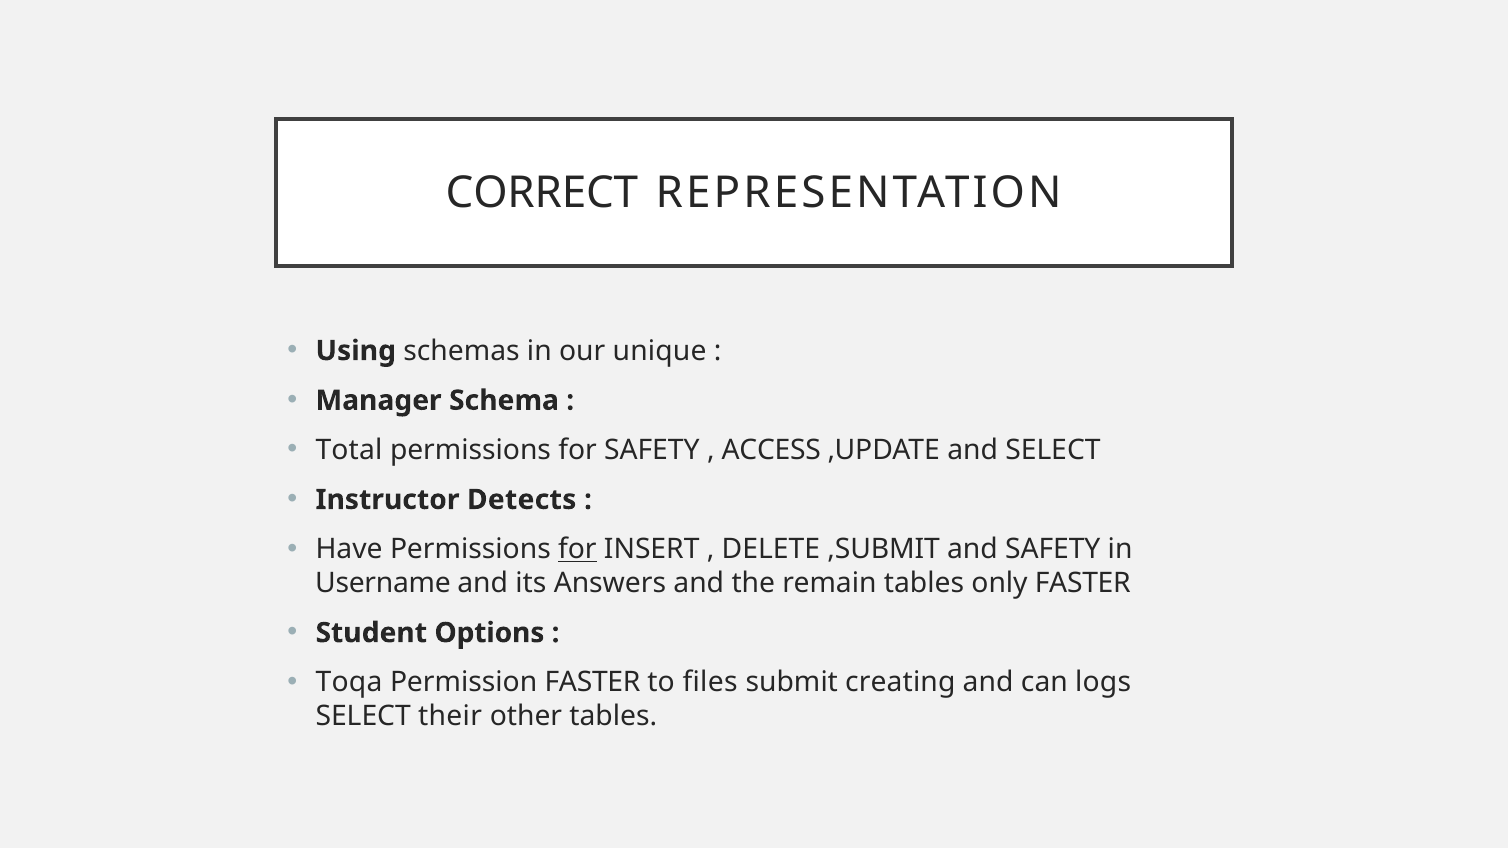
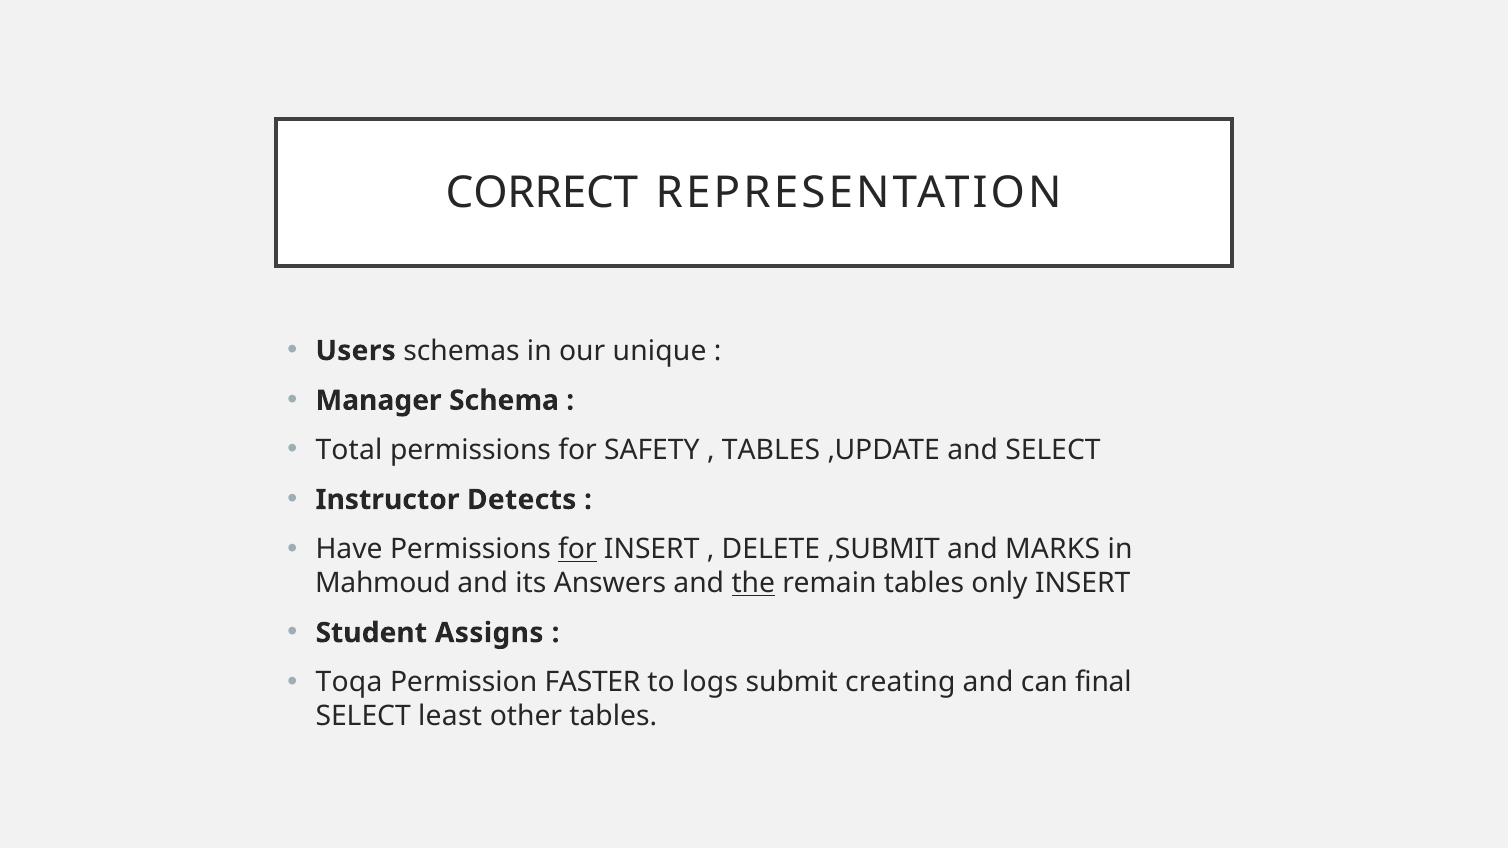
Using: Using -> Users
ACCESS at (771, 450): ACCESS -> TABLES
and SAFETY: SAFETY -> MARKS
Username: Username -> Mahmoud
the underline: none -> present
only FASTER: FASTER -> INSERT
Options: Options -> Assigns
files: files -> logs
logs: logs -> final
their: their -> least
